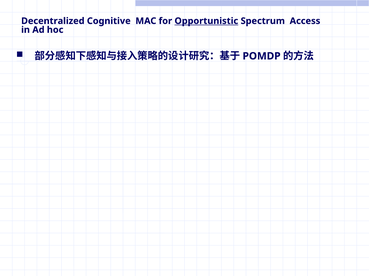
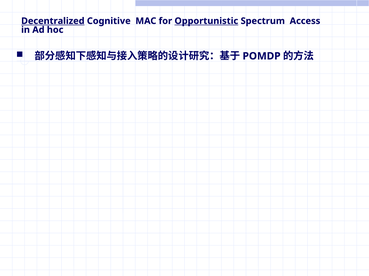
Decentralized underline: none -> present
